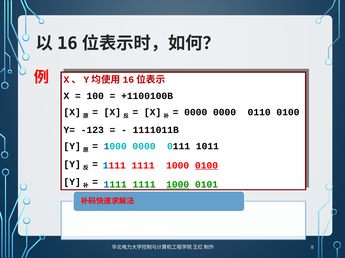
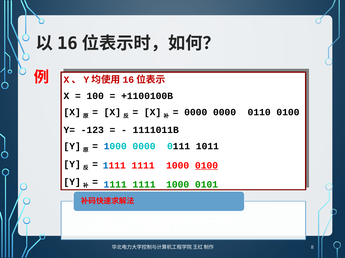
1000 at (178, 185) underline: present -> none
